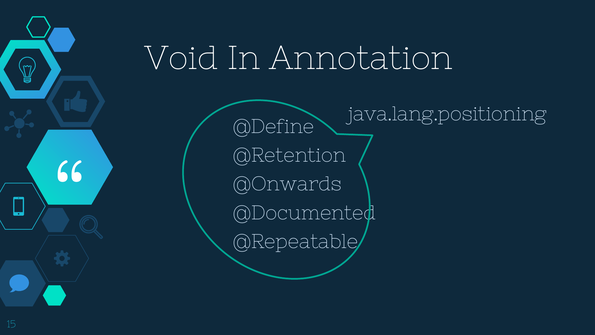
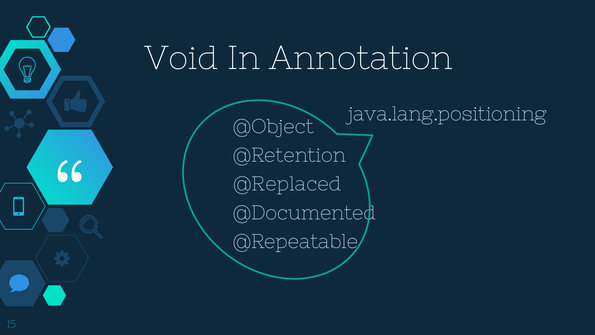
@Define: @Define -> @Object
@Onwards: @Onwards -> @Replaced
